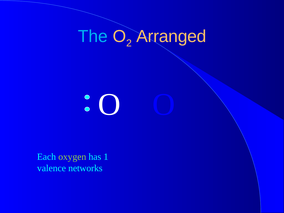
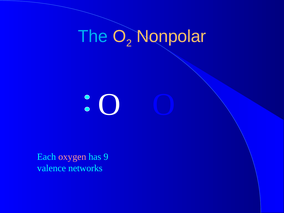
Arranged: Arranged -> Nonpolar
oxygen colour: light green -> pink
1: 1 -> 9
